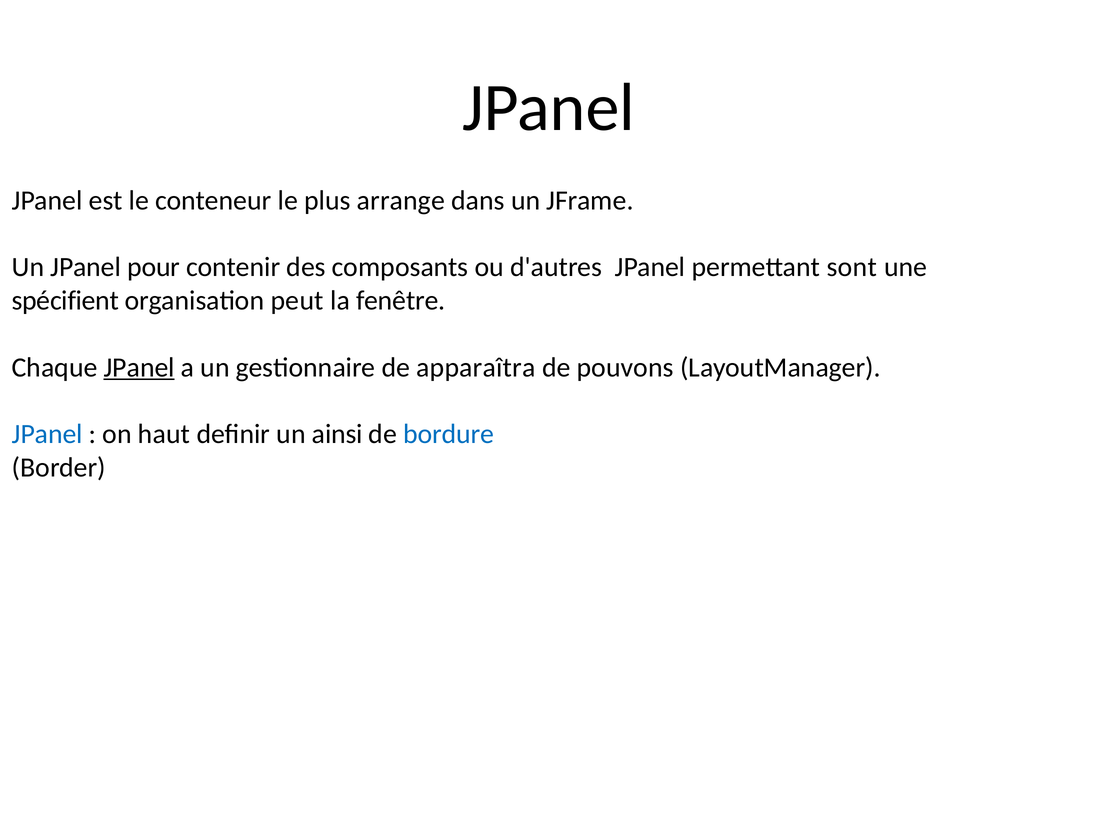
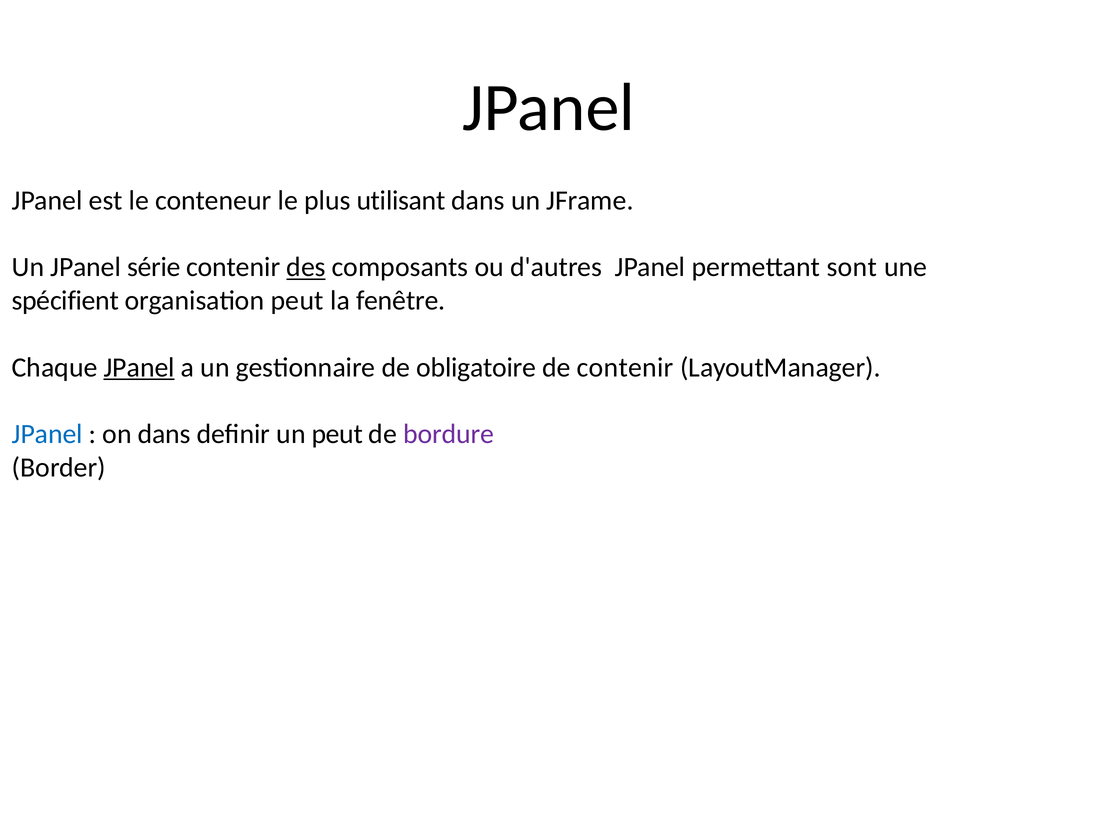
arrange: arrange -> utilisant
pour: pour -> série
des underline: none -> present
apparaîtra: apparaîtra -> obligatoire
de pouvons: pouvons -> contenir
on haut: haut -> dans
un ainsi: ainsi -> peut
bordure colour: blue -> purple
